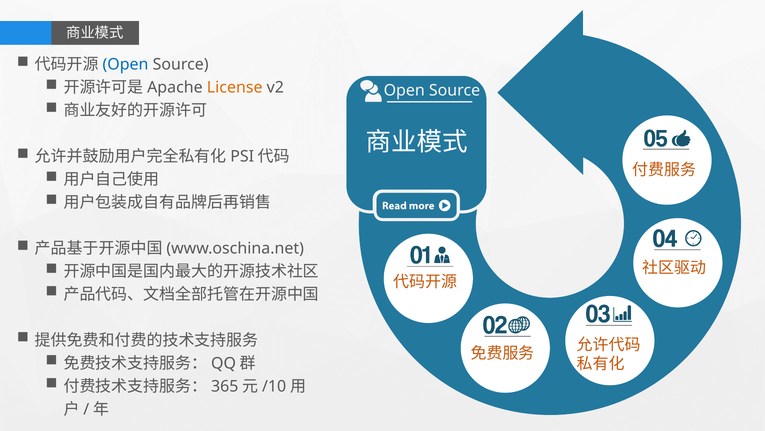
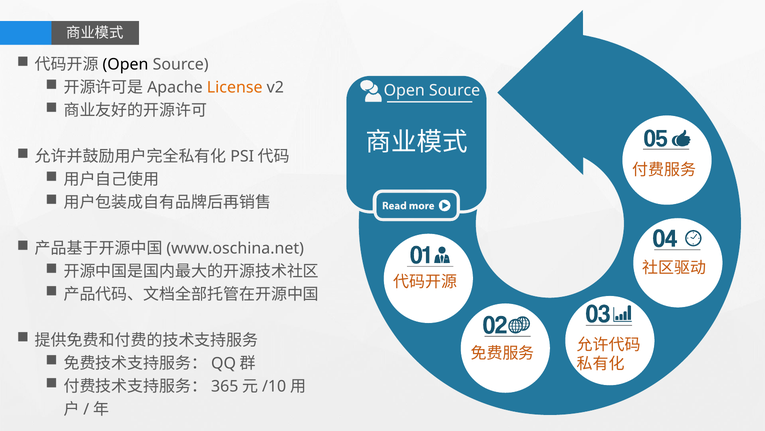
Open at (126, 64) colour: blue -> black
